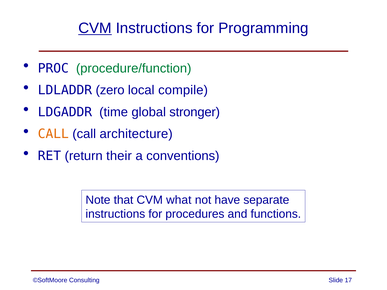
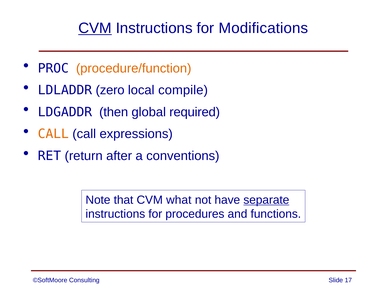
Programming: Programming -> Modifications
procedure/function colour: green -> orange
time: time -> then
stronger: stronger -> required
architecture: architecture -> expressions
their: their -> after
separate underline: none -> present
